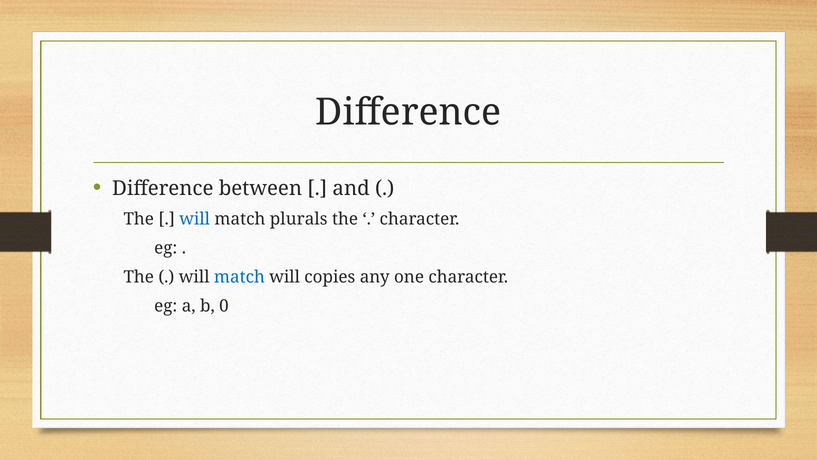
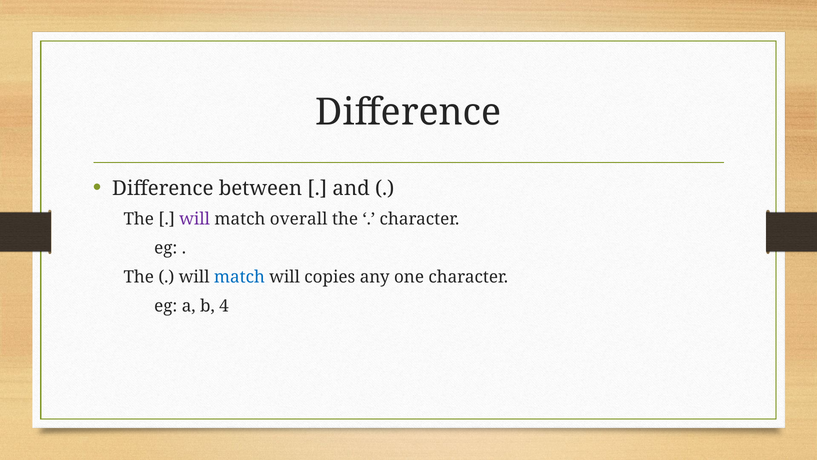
will at (195, 219) colour: blue -> purple
plurals: plurals -> overall
0: 0 -> 4
